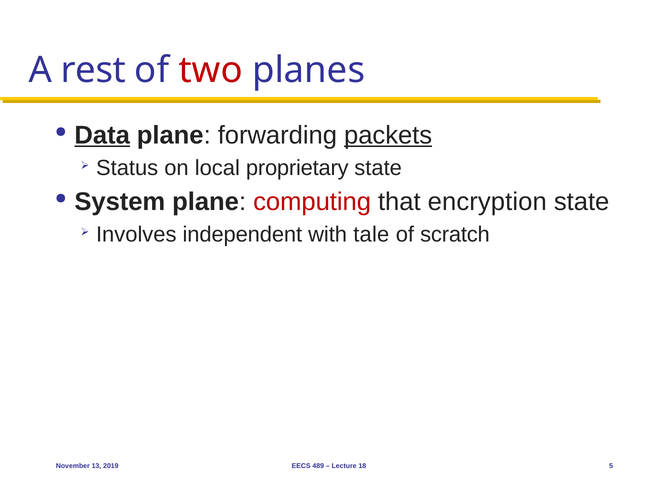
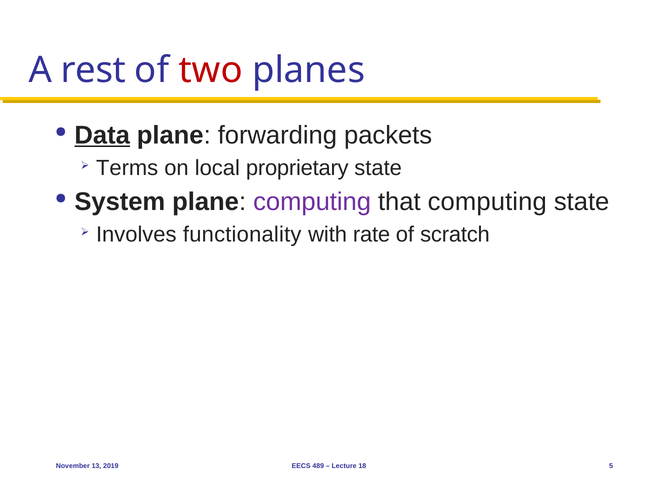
packets underline: present -> none
Status: Status -> Terms
computing at (312, 202) colour: red -> purple
that encryption: encryption -> computing
independent: independent -> functionality
tale: tale -> rate
